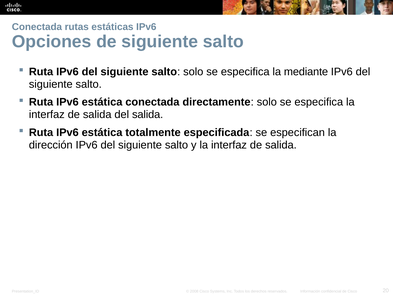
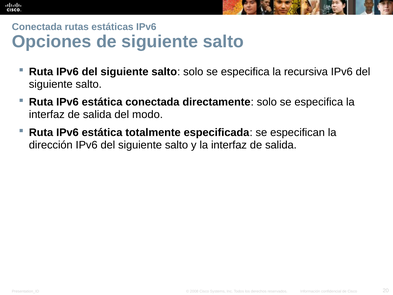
mediante: mediante -> recursiva
del salida: salida -> modo
